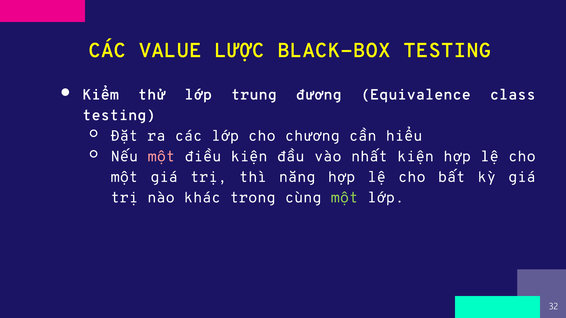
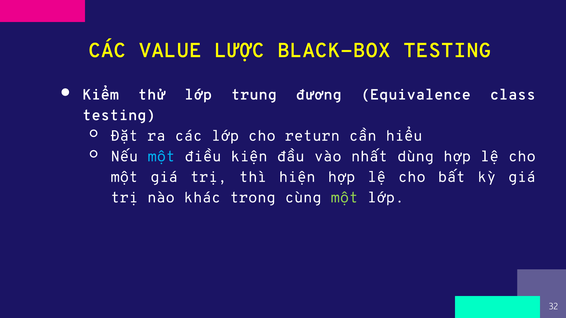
chương: chương -> return
một at (161, 157) colour: pink -> light blue
nhất kiện: kiện -> dùng
năng: năng -> hiện
